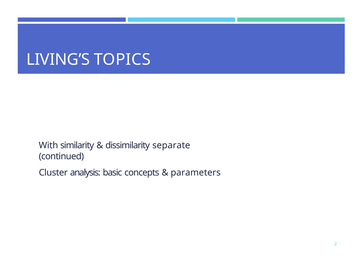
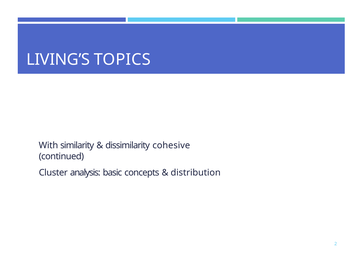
separate: separate -> cohesive
parameters: parameters -> distribution
